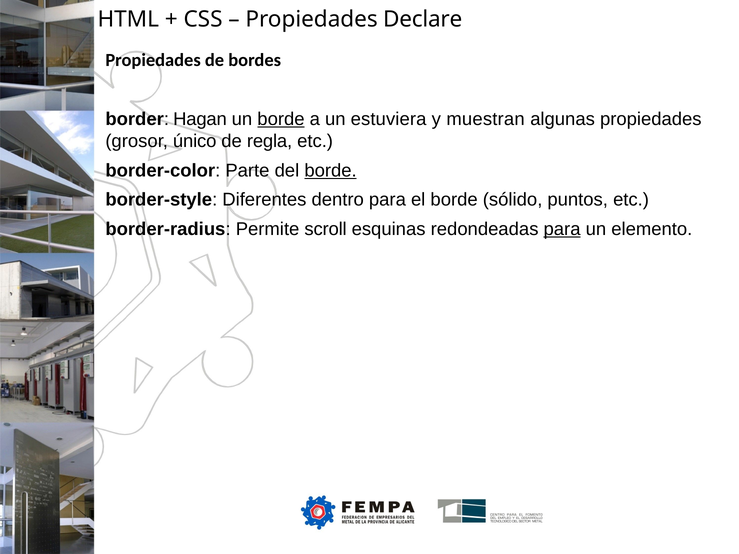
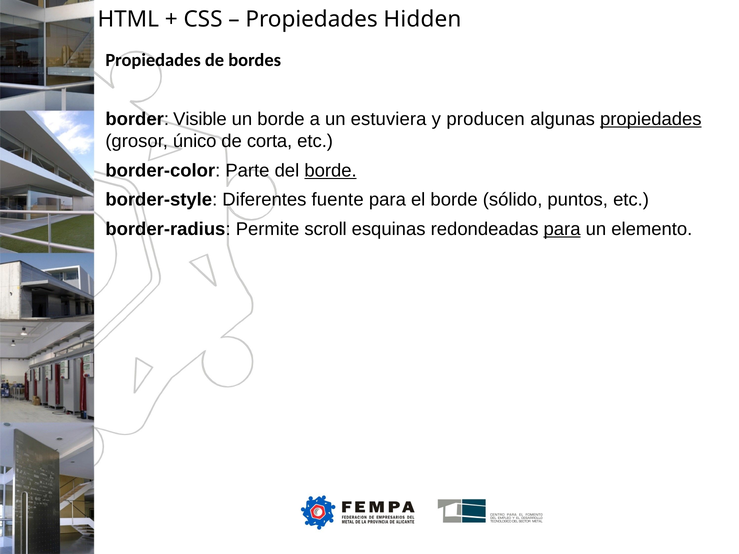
Declare: Declare -> Hidden
Hagan: Hagan -> Visible
borde at (281, 119) underline: present -> none
muestran: muestran -> producen
propiedades at (651, 119) underline: none -> present
regla: regla -> corta
dentro: dentro -> fuente
